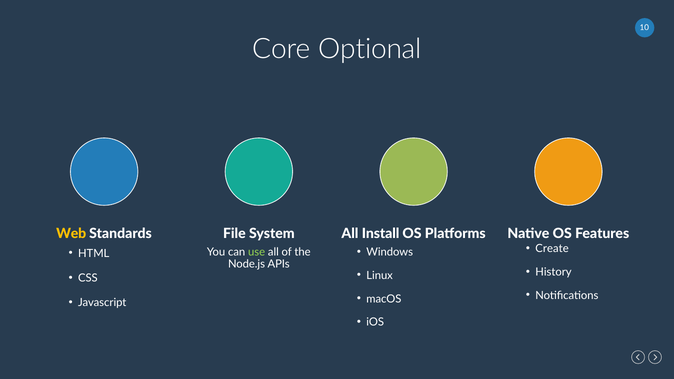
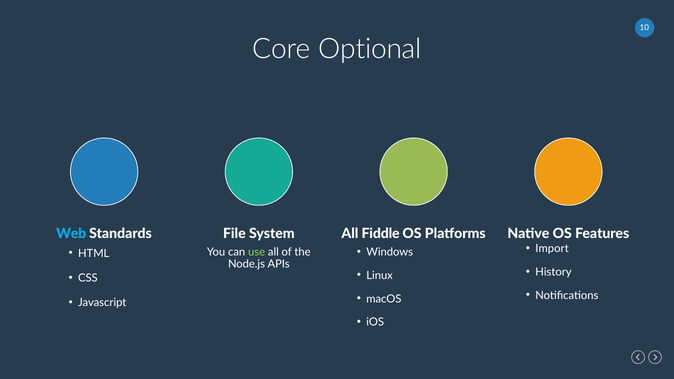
Web colour: yellow -> light blue
Install: Install -> Fiddle
Create: Create -> Import
